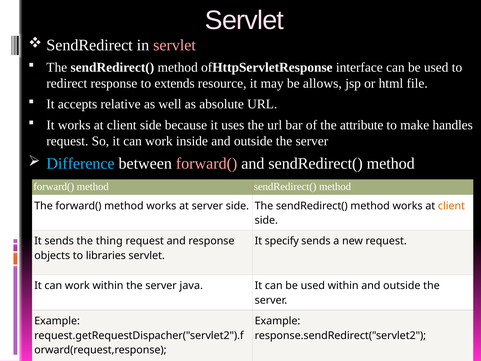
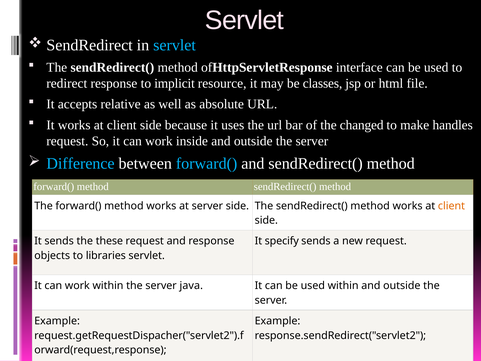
servlet at (175, 45) colour: pink -> light blue
extends: extends -> implicit
allows: allows -> classes
attribute: attribute -> changed
forward( at (207, 163) colour: pink -> light blue
thing: thing -> these
